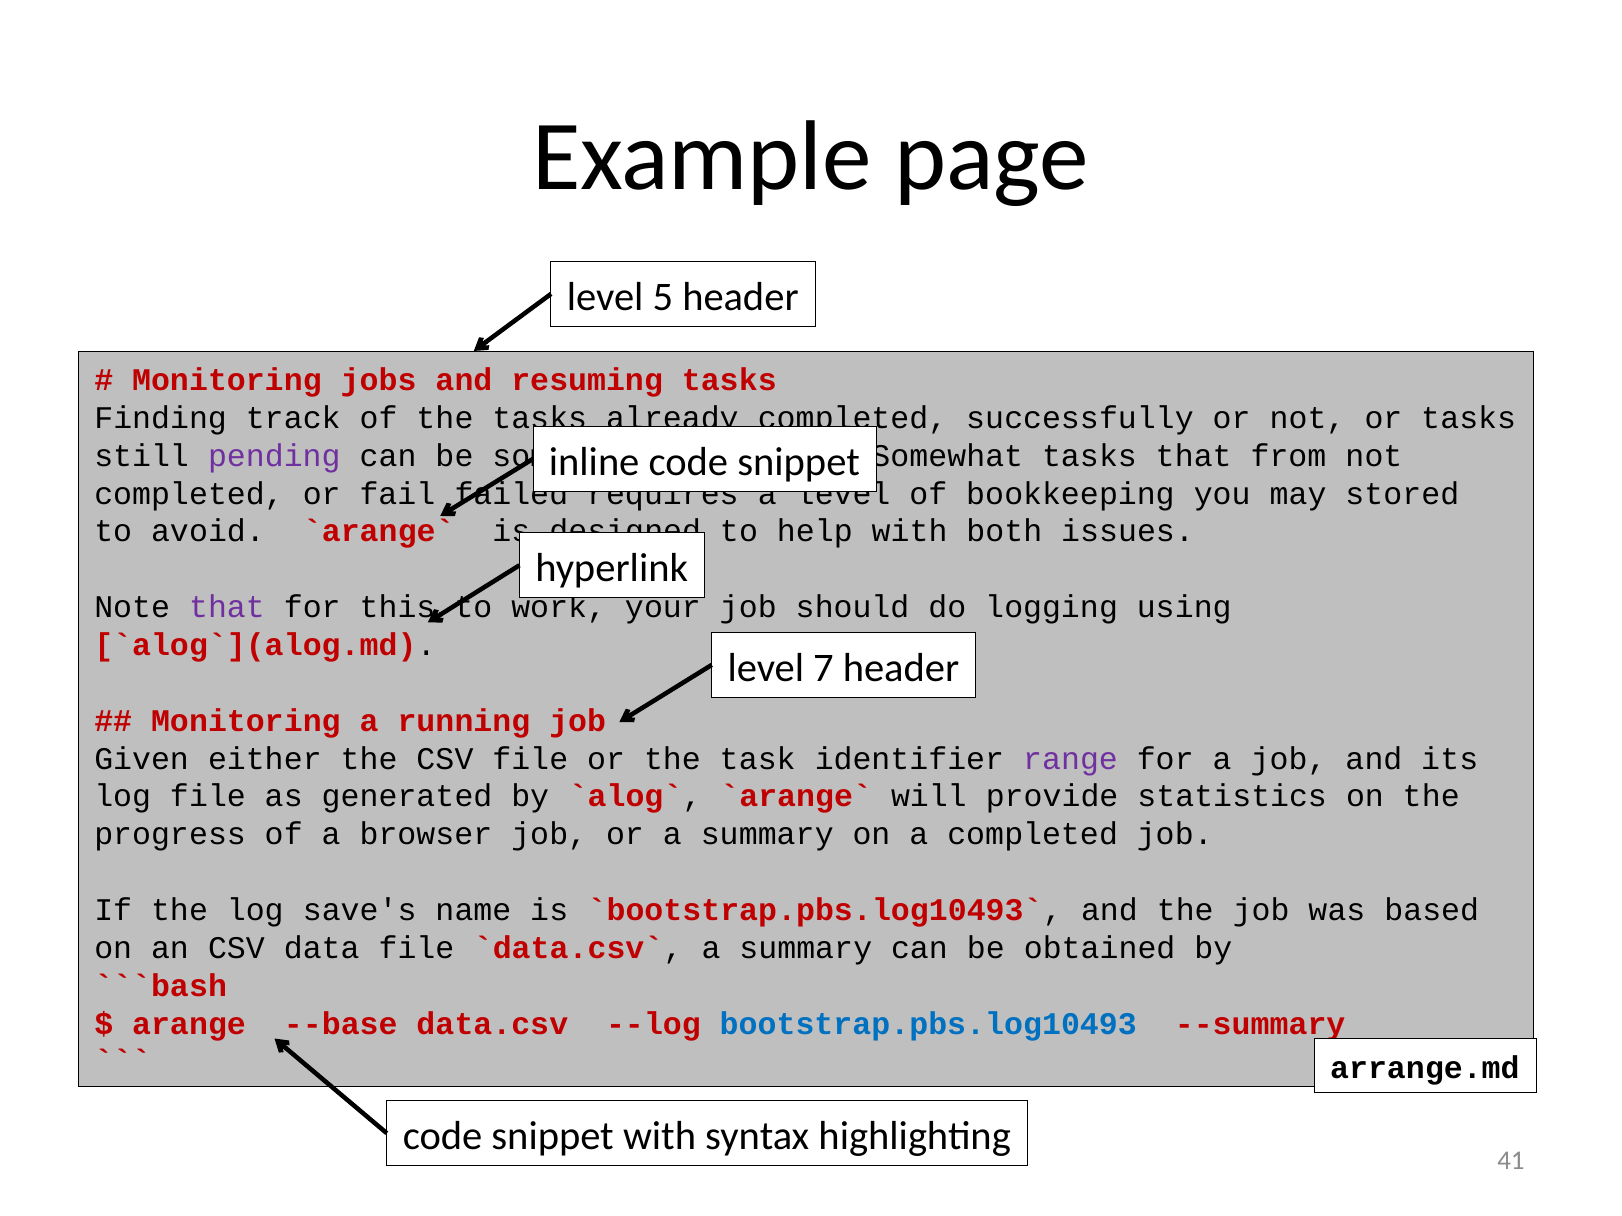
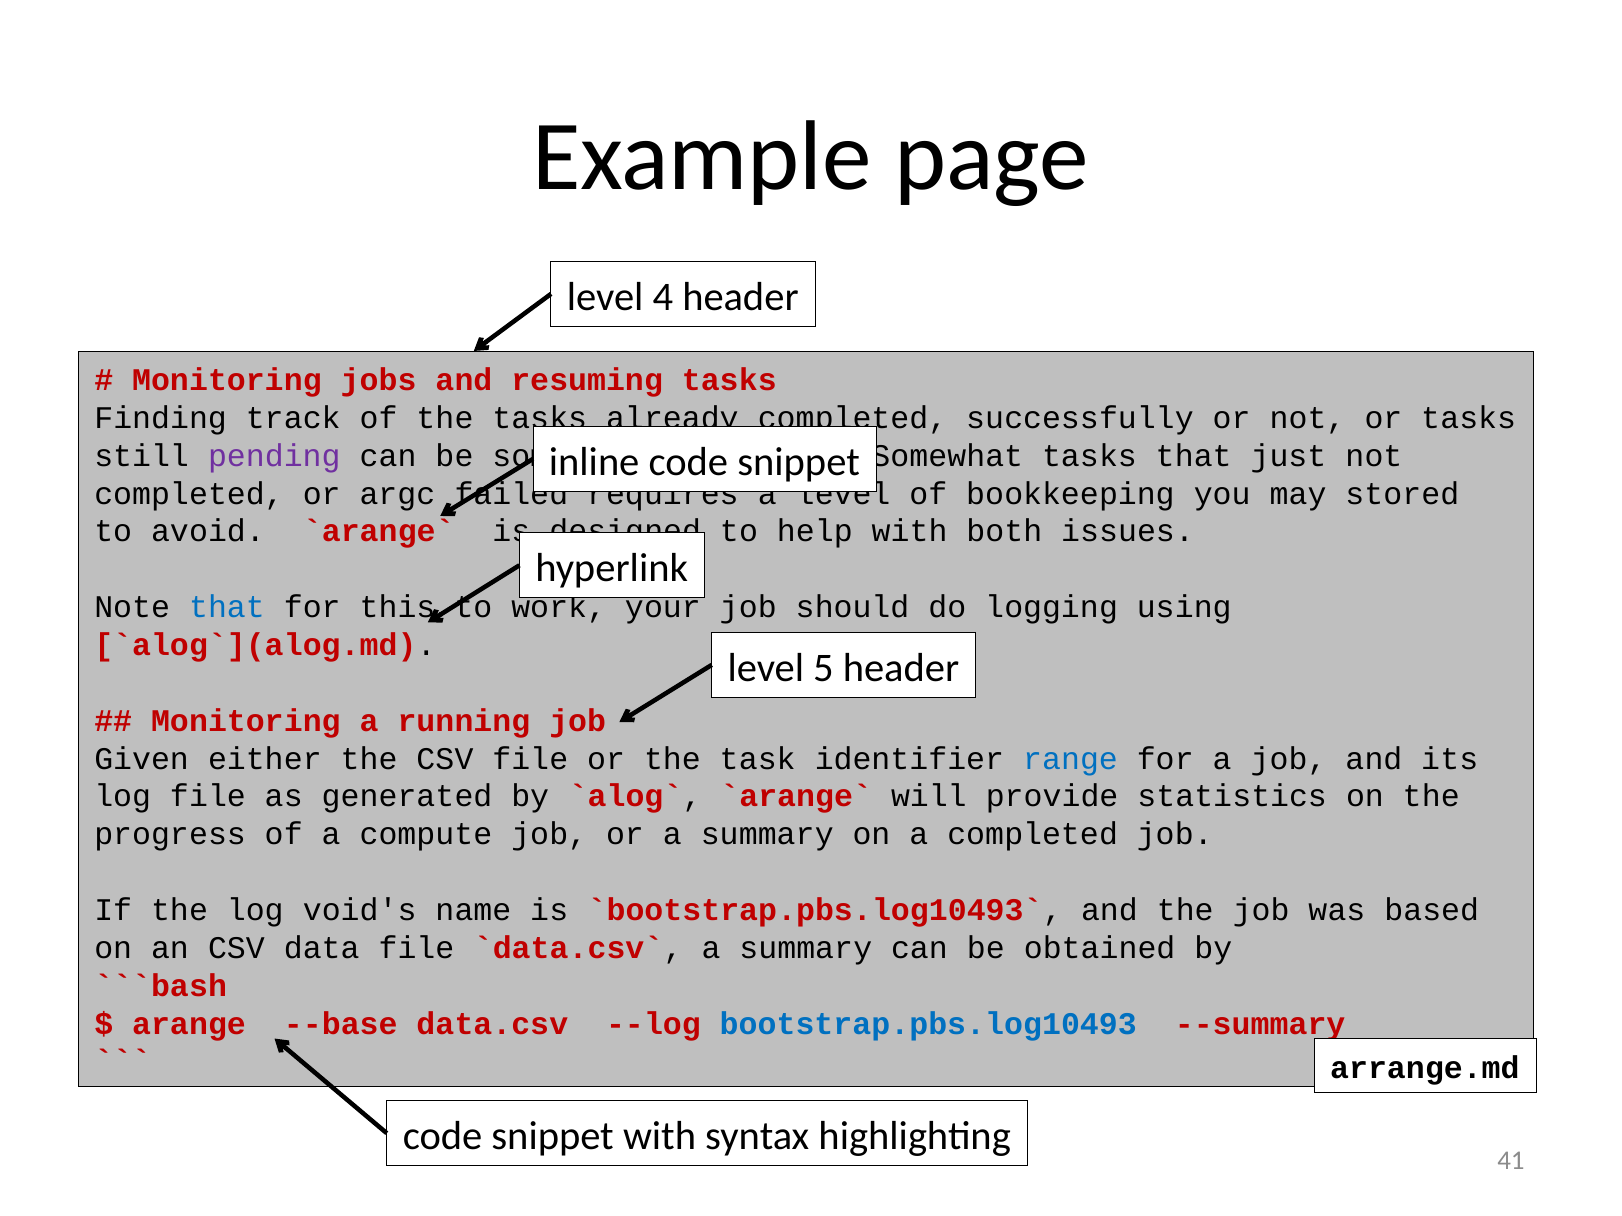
5: 5 -> 4
from: from -> just
fail: fail -> argc
that at (227, 607) colour: purple -> blue
7: 7 -> 5
range colour: purple -> blue
browser: browser -> compute
save's: save's -> void's
